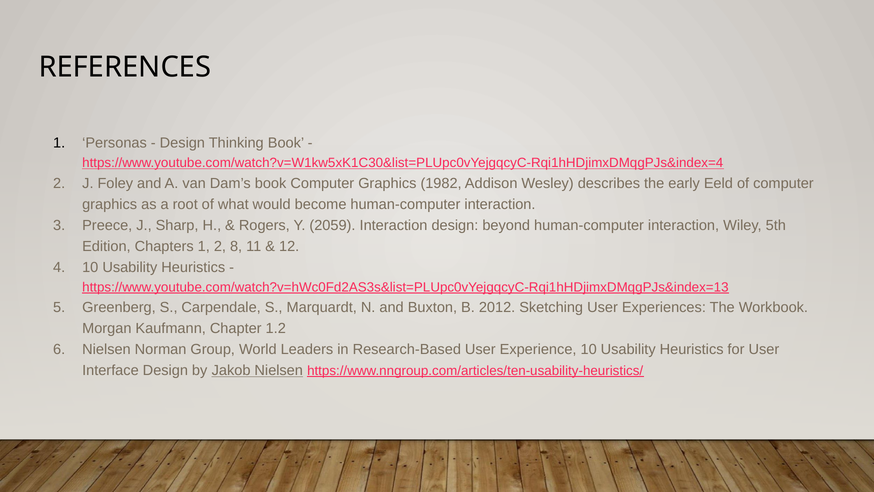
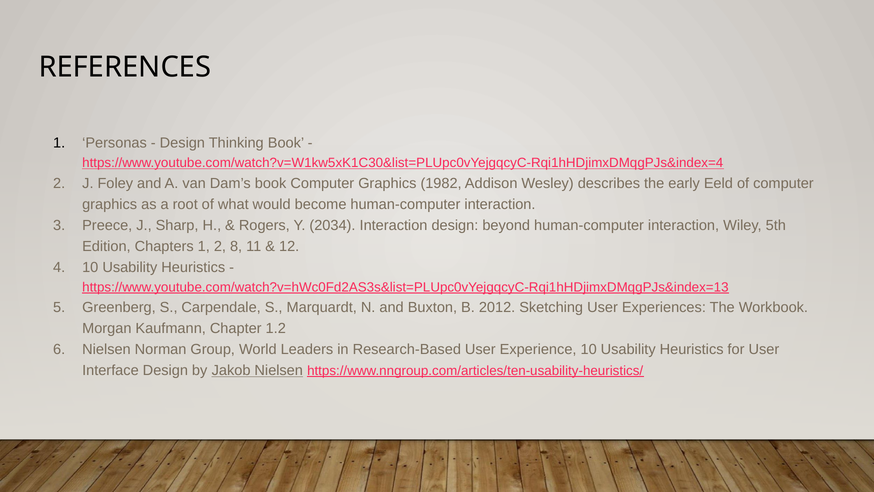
2059: 2059 -> 2034
